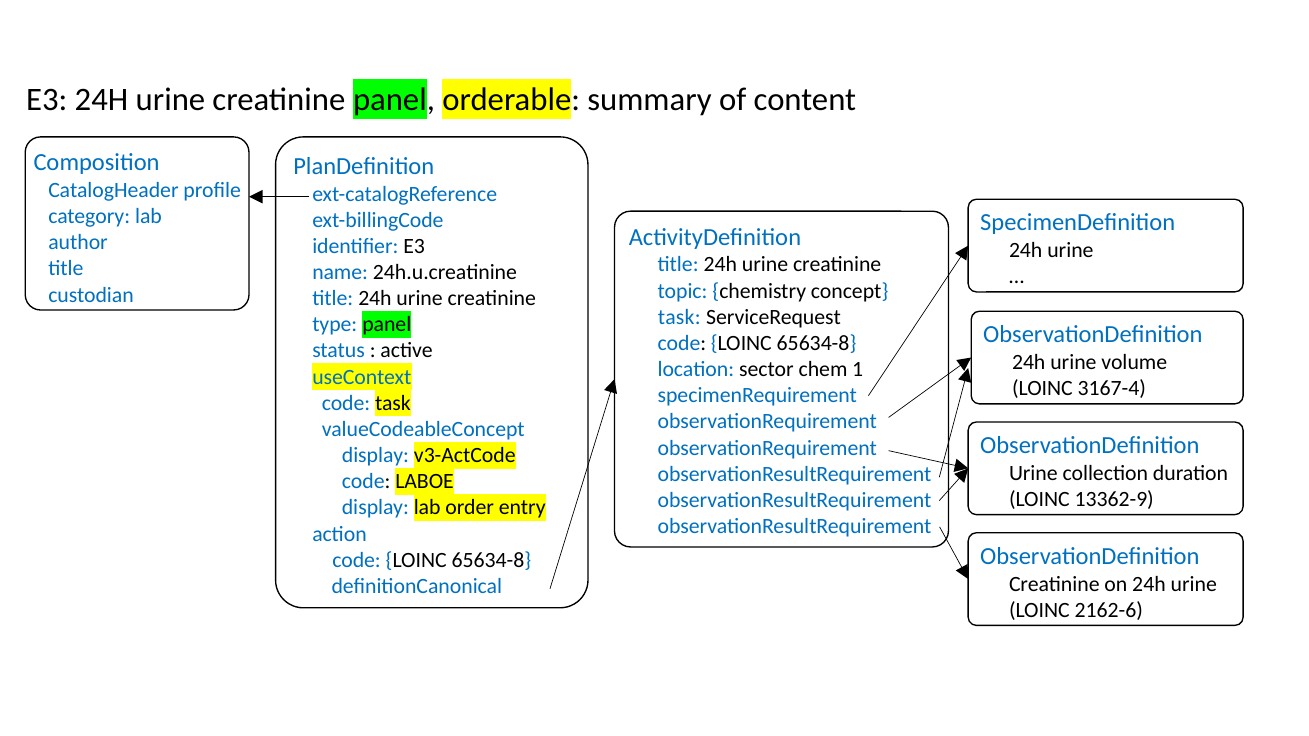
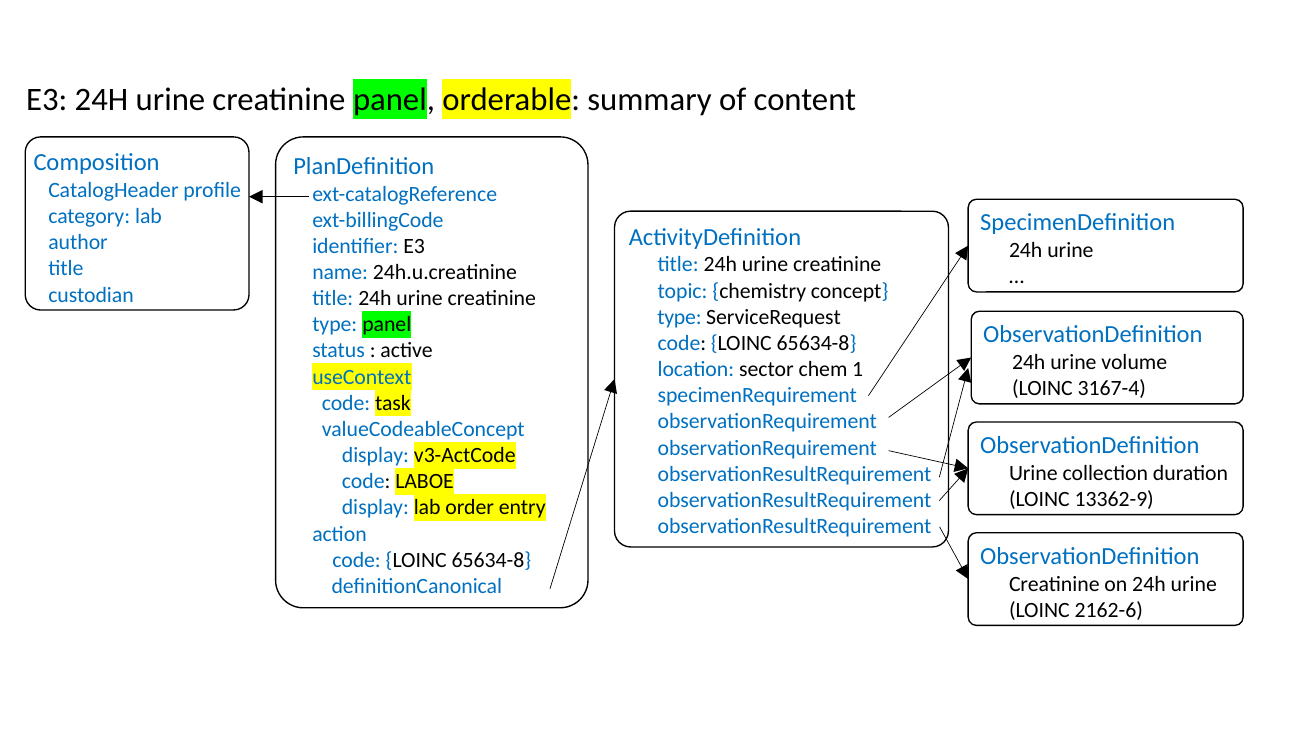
task at (679, 317): task -> type
